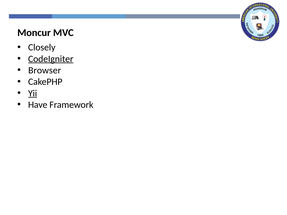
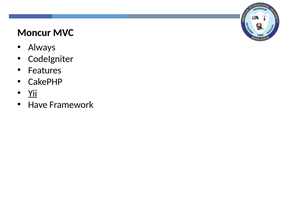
Closely: Closely -> Always
CodeIgniter underline: present -> none
Browser: Browser -> Features
